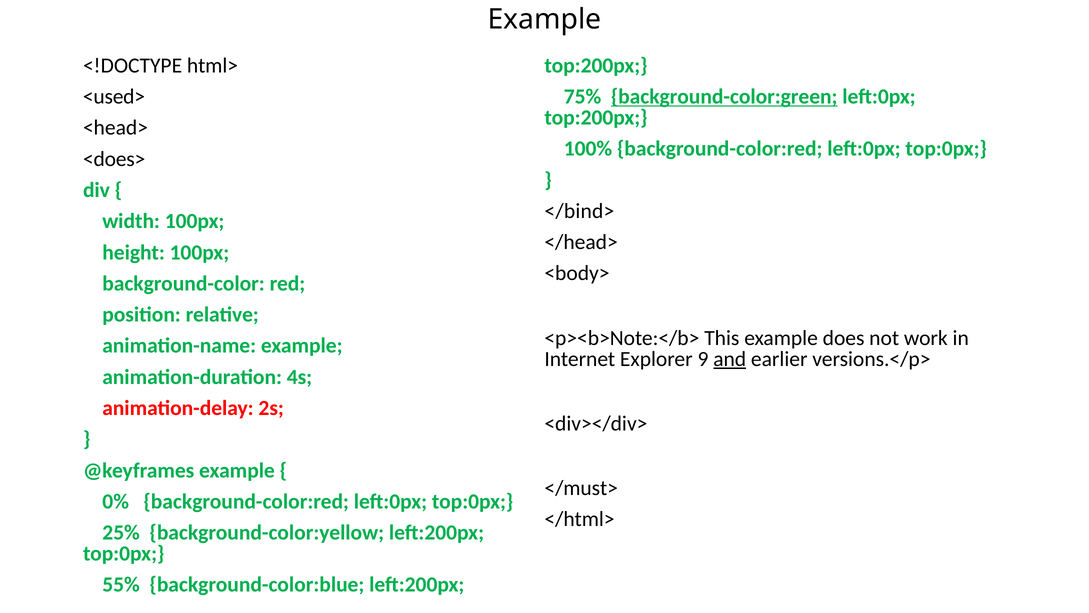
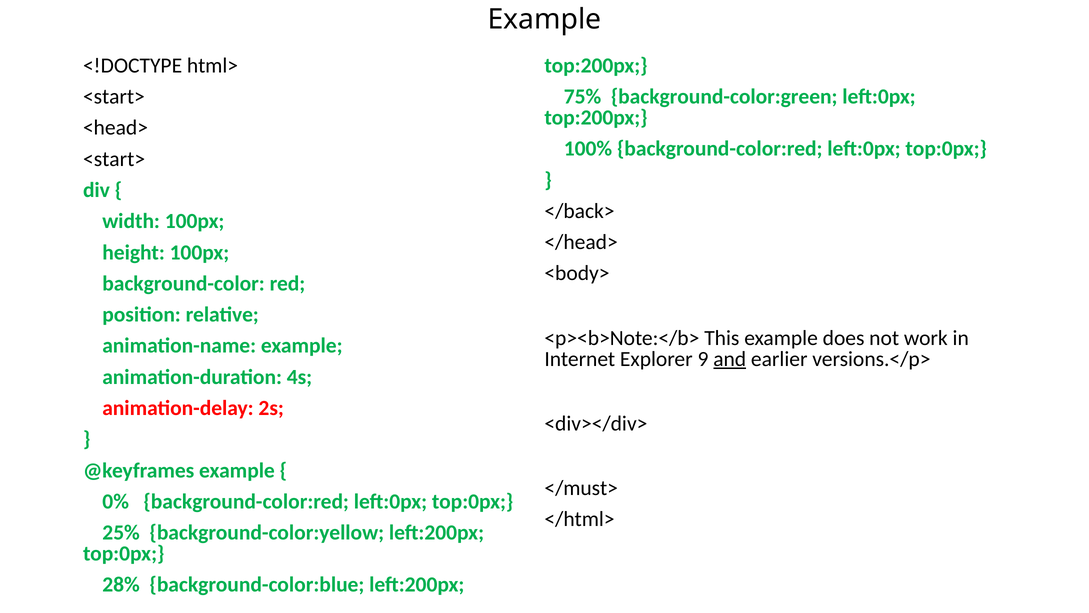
<used> at (114, 97): <used> -> <start>
background-color:green underline: present -> none
<does> at (114, 159): <does> -> <start>
</bind>: </bind> -> </back>
55%: 55% -> 28%
